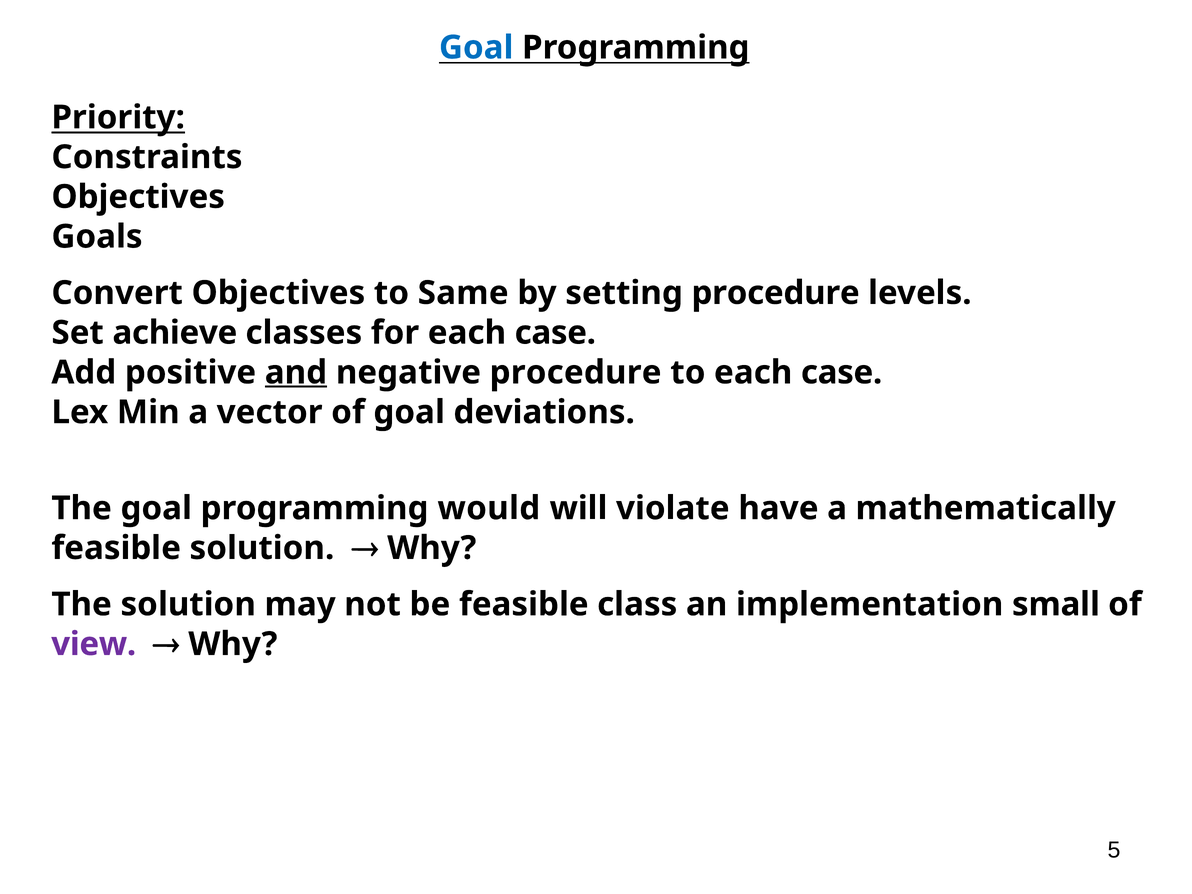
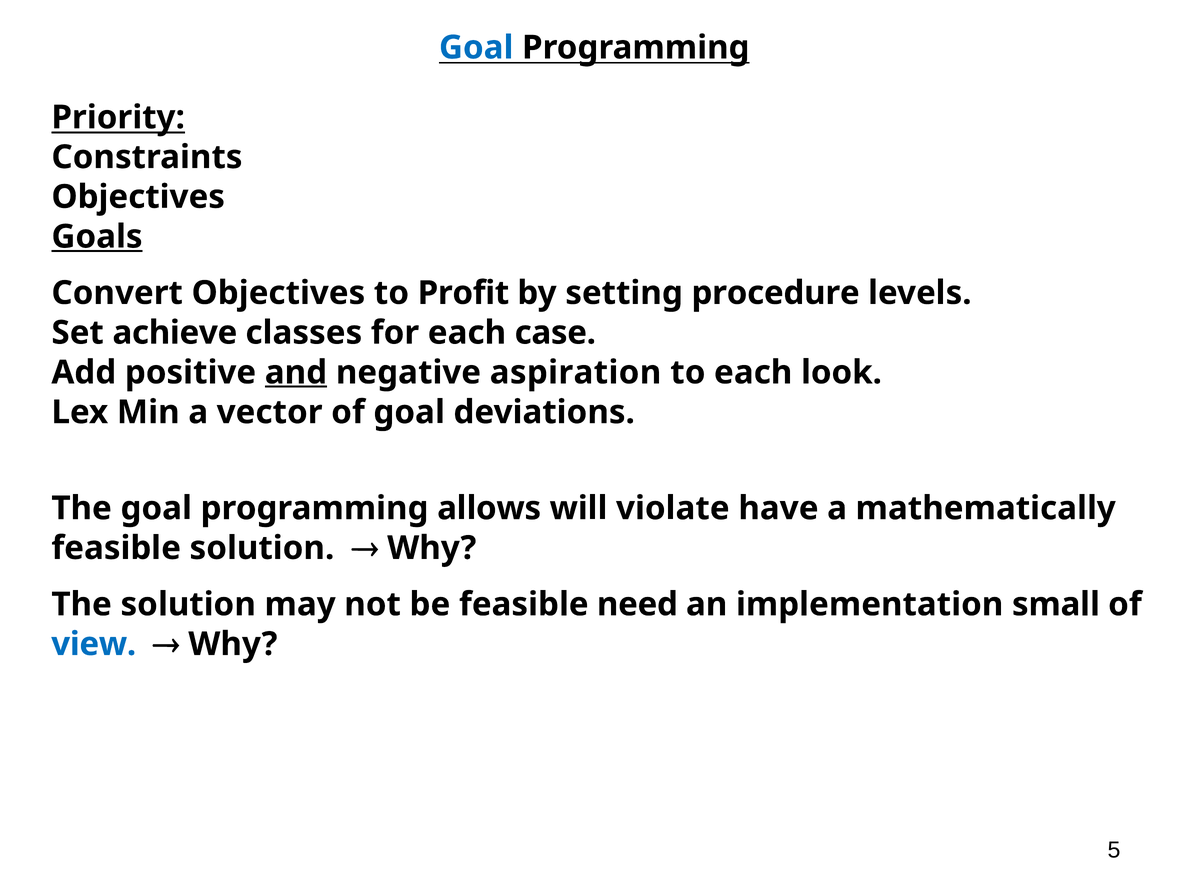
Goals underline: none -> present
Same: Same -> Profit
negative procedure: procedure -> aspiration
to each case: case -> look
would: would -> allows
class: class -> need
view colour: purple -> blue
